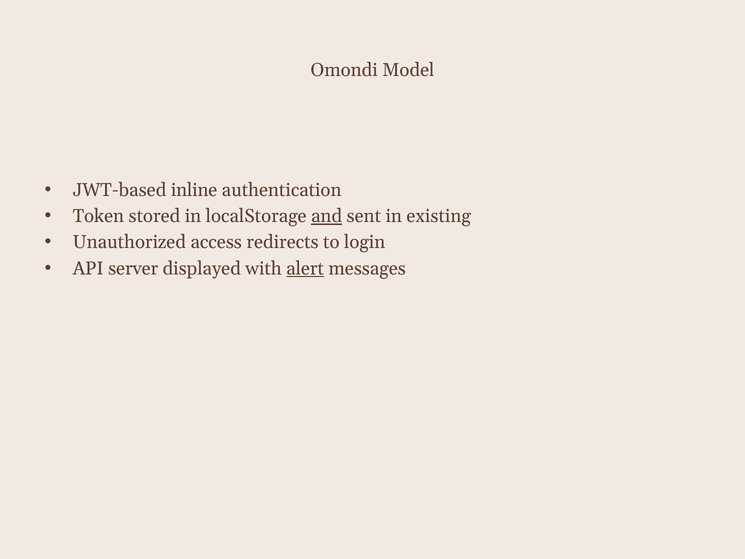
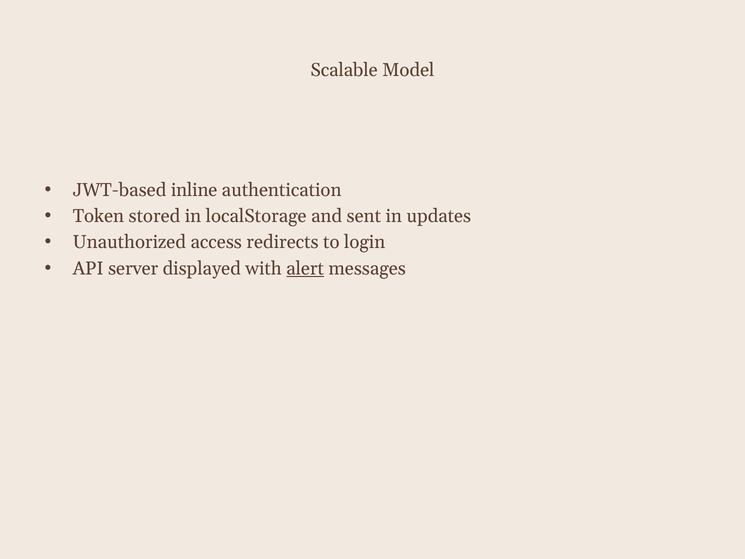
Omondi: Omondi -> Scalable
and underline: present -> none
existing: existing -> updates
